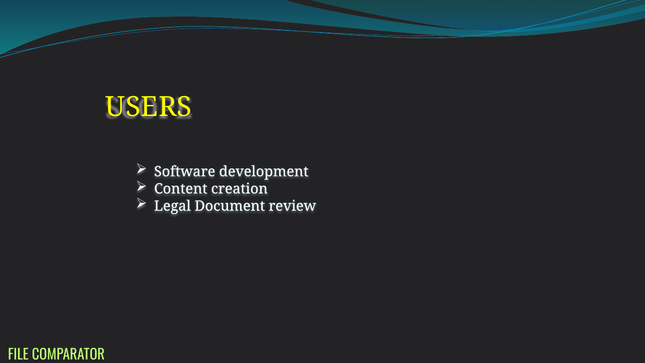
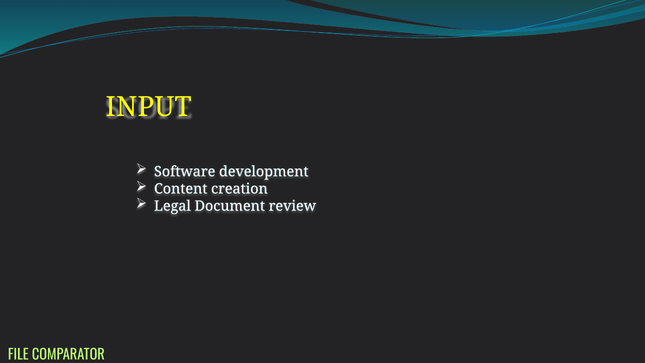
USERS: USERS -> INPUT
